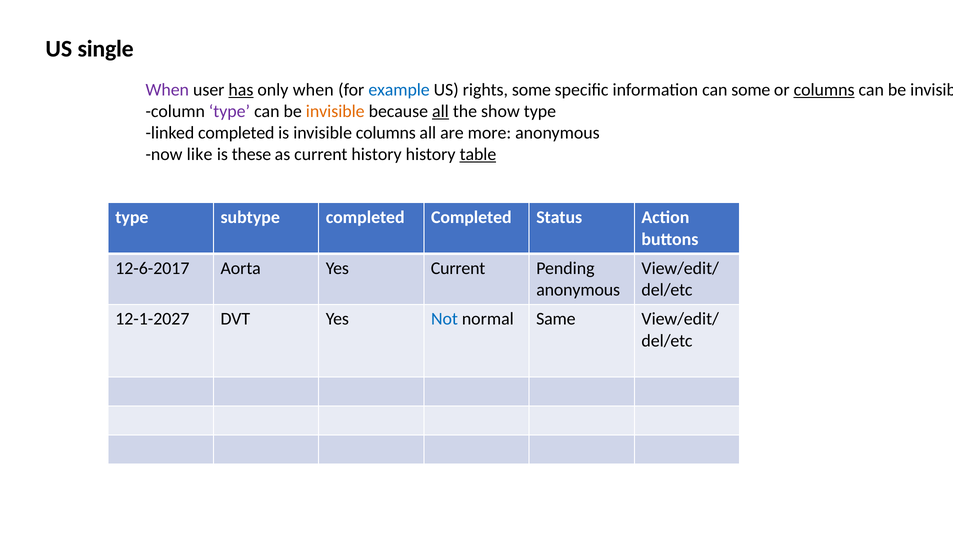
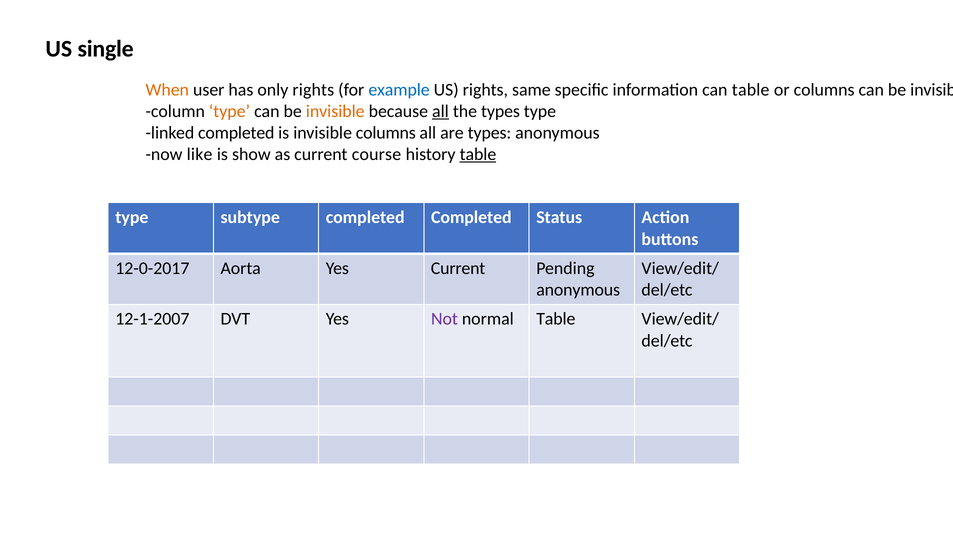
When at (167, 90) colour: purple -> orange
has underline: present -> none
only when: when -> rights
rights some: some -> same
can some: some -> table
columns at (824, 90) underline: present -> none
type at (229, 111) colour: purple -> orange
the show: show -> types
are more: more -> types
these: these -> show
current history: history -> course
12-6-2017: 12-6-2017 -> 12-0-2017
12-1-2027: 12-1-2027 -> 12-1-2007
Not colour: blue -> purple
normal Same: Same -> Table
